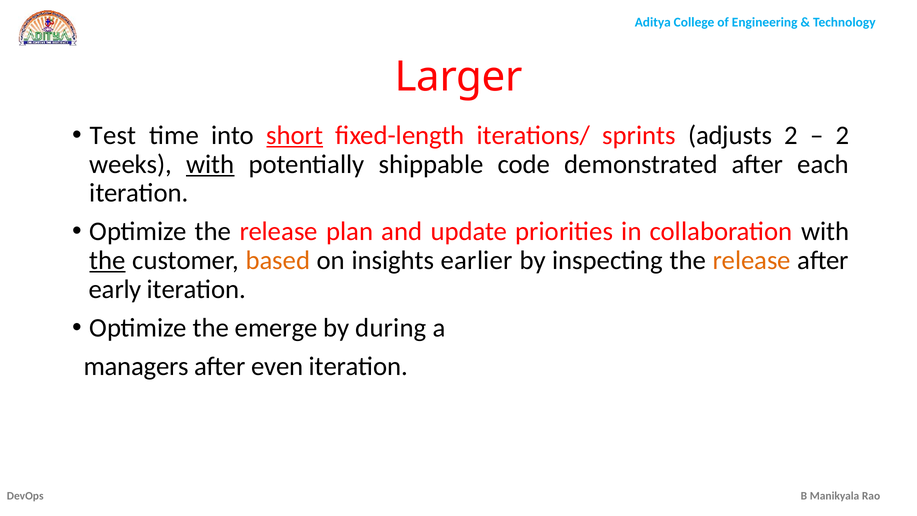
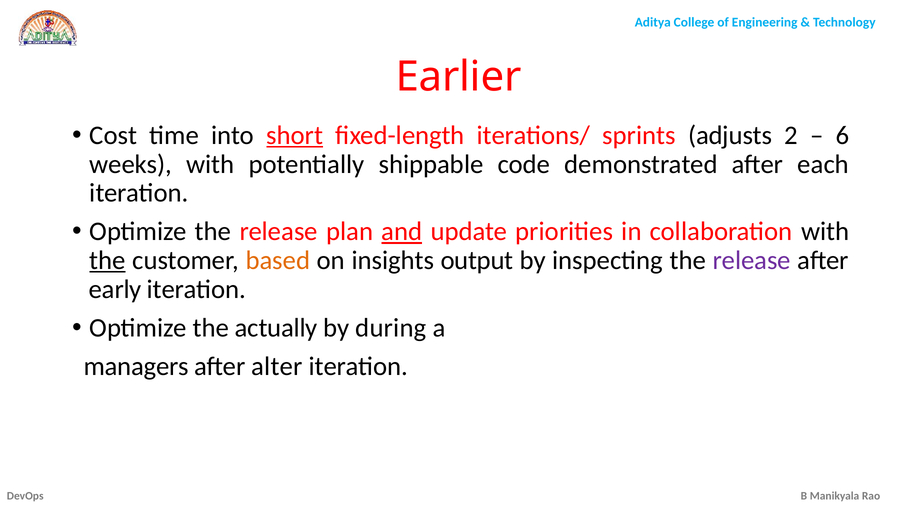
Larger: Larger -> Earlier
Test: Test -> Cost
2 at (843, 135): 2 -> 6
with at (210, 164) underline: present -> none
and underline: none -> present
earlier: earlier -> output
release at (752, 260) colour: orange -> purple
emerge: emerge -> actually
even: even -> alter
